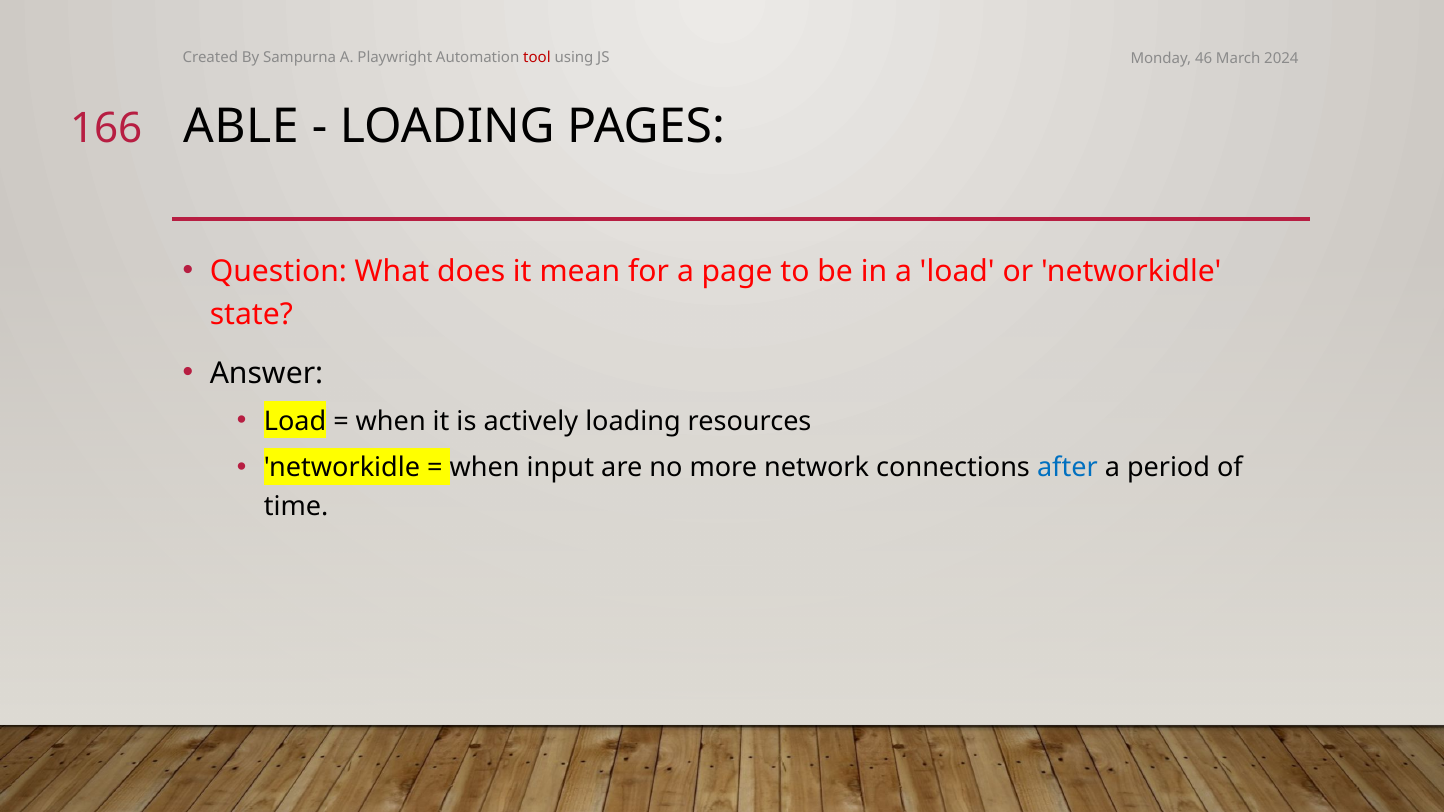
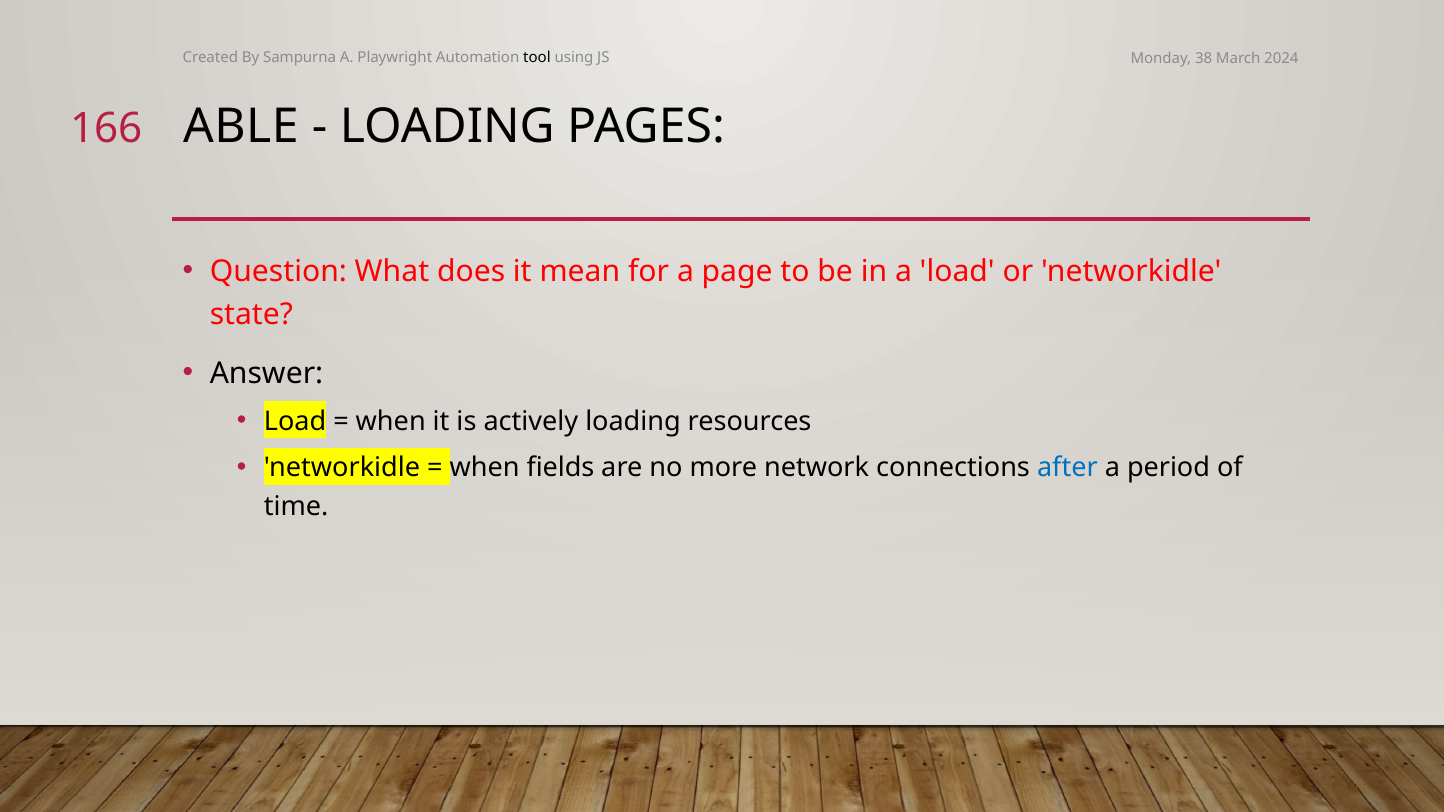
tool colour: red -> black
46: 46 -> 38
input: input -> fields
